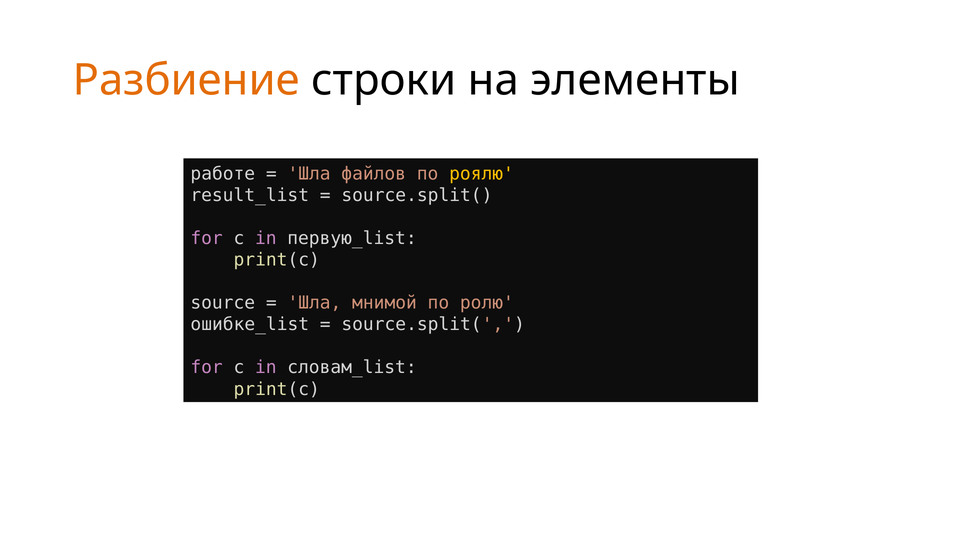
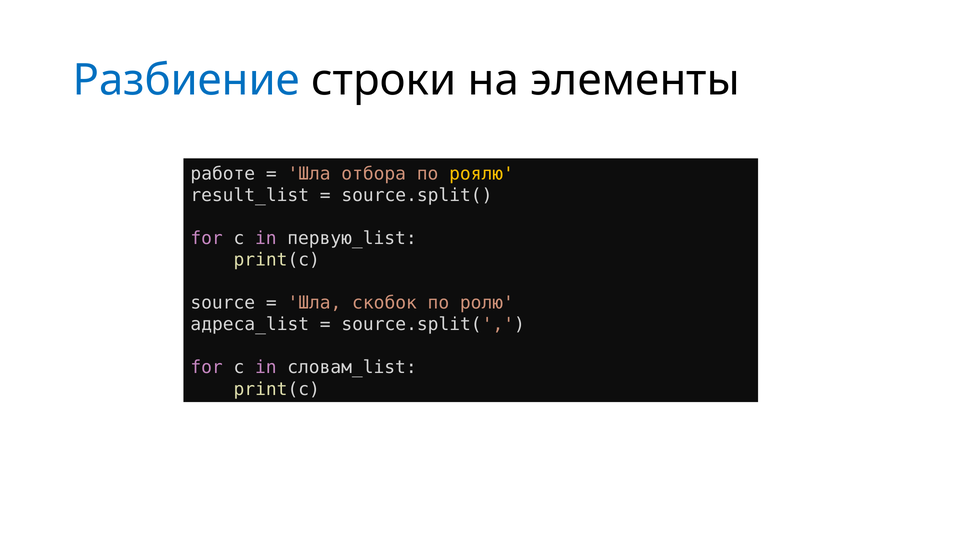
Разбиение colour: orange -> blue
файлов: файлов -> отбора
мнимой: мнимой -> скобок
ошибке_list: ошибке_list -> адреса_list
